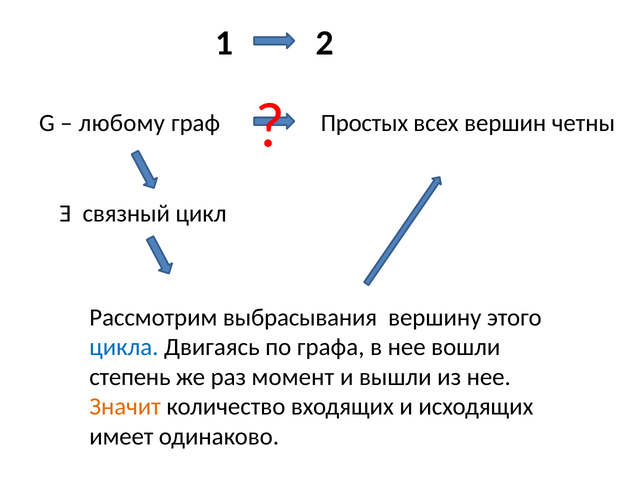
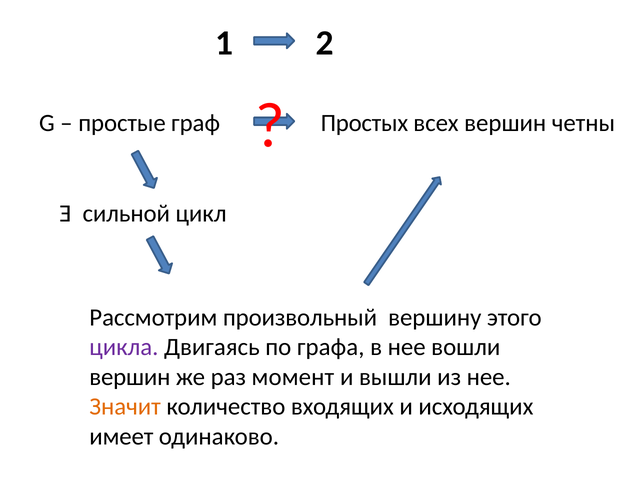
любому: любому -> простые
связный: связный -> сильной
выбрасывания: выбрасывания -> произвольный
цикла colour: blue -> purple
степень at (130, 377): степень -> вершин
